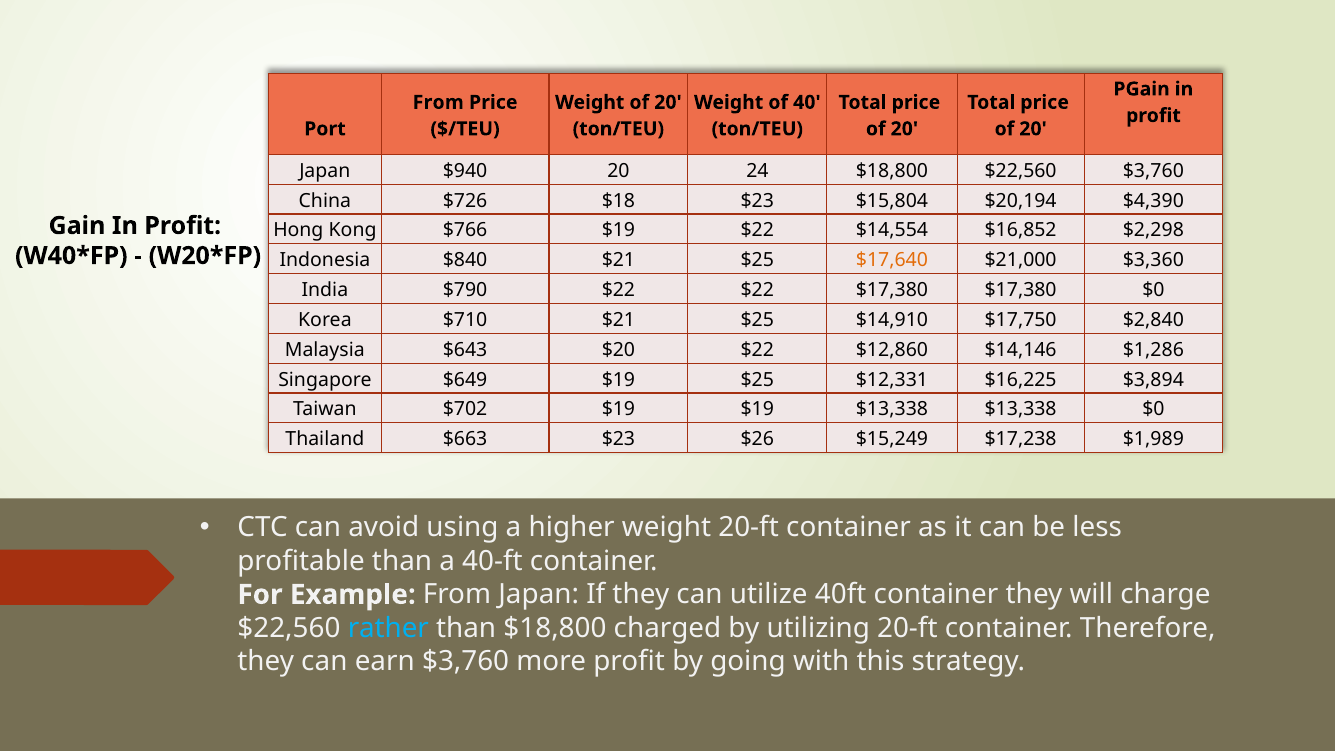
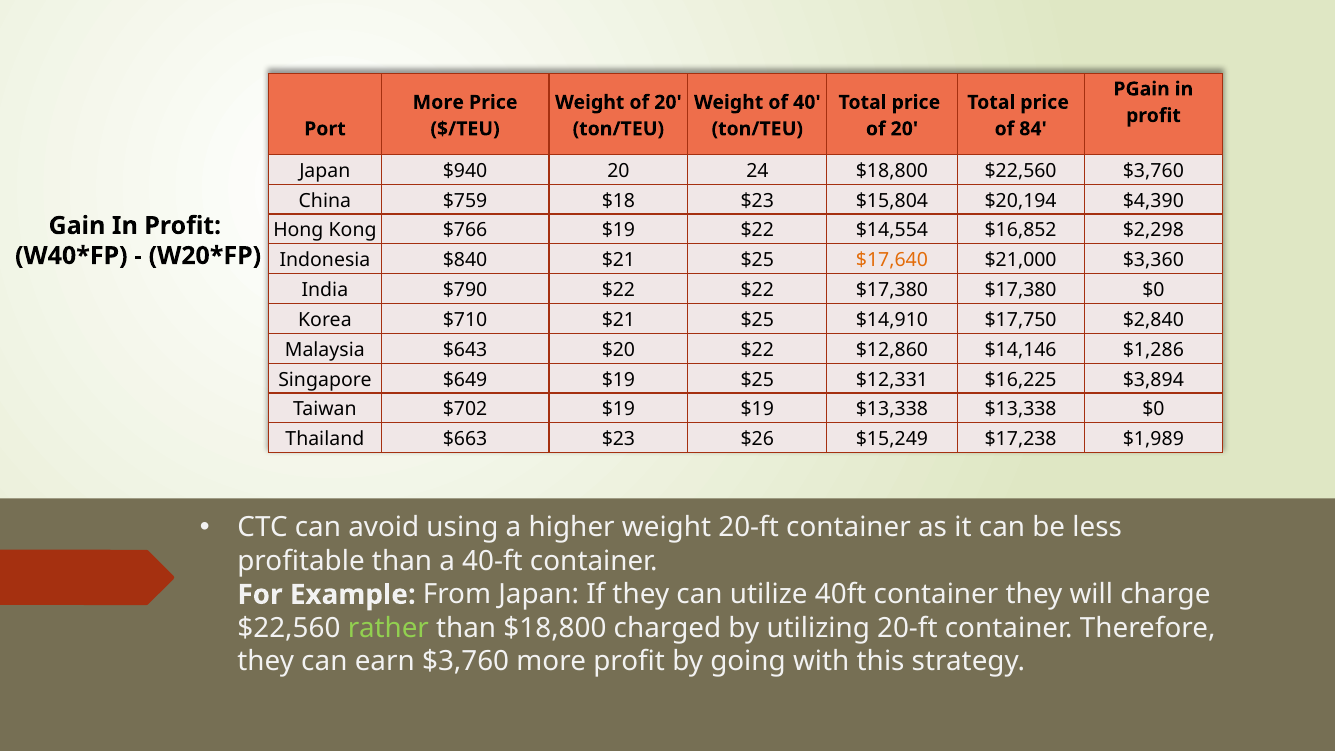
From at (438, 102): From -> More
20 at (1033, 129): 20 -> 84
$726: $726 -> $759
rather colour: light blue -> light green
